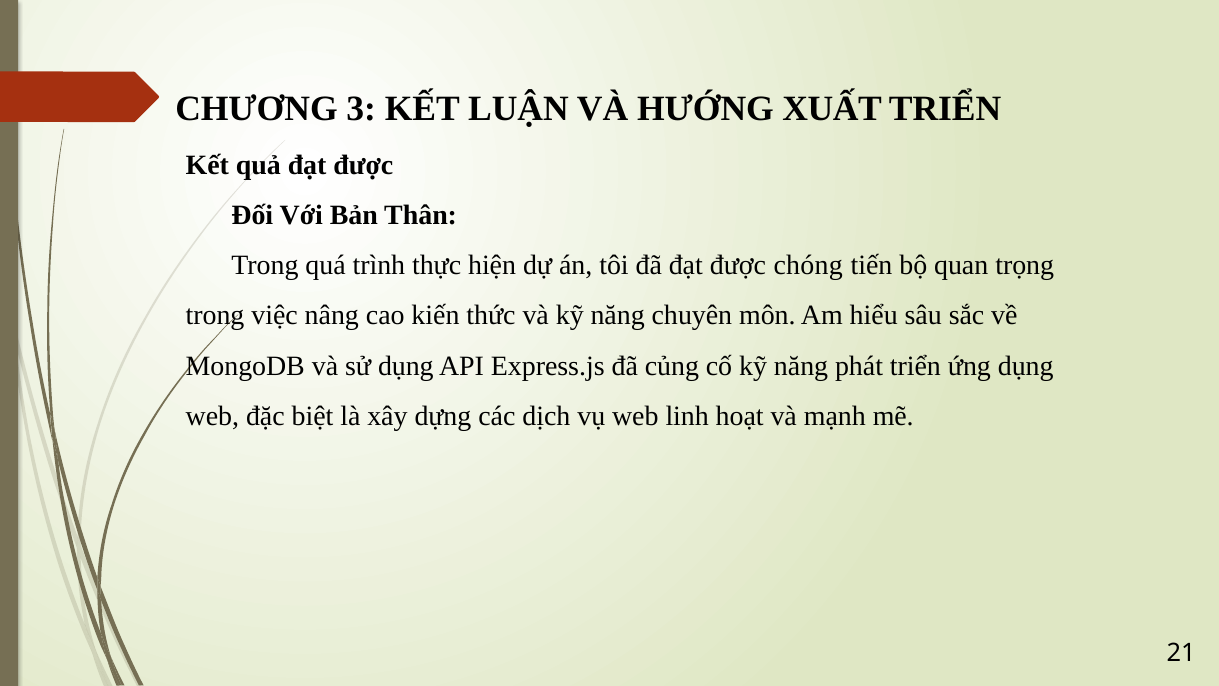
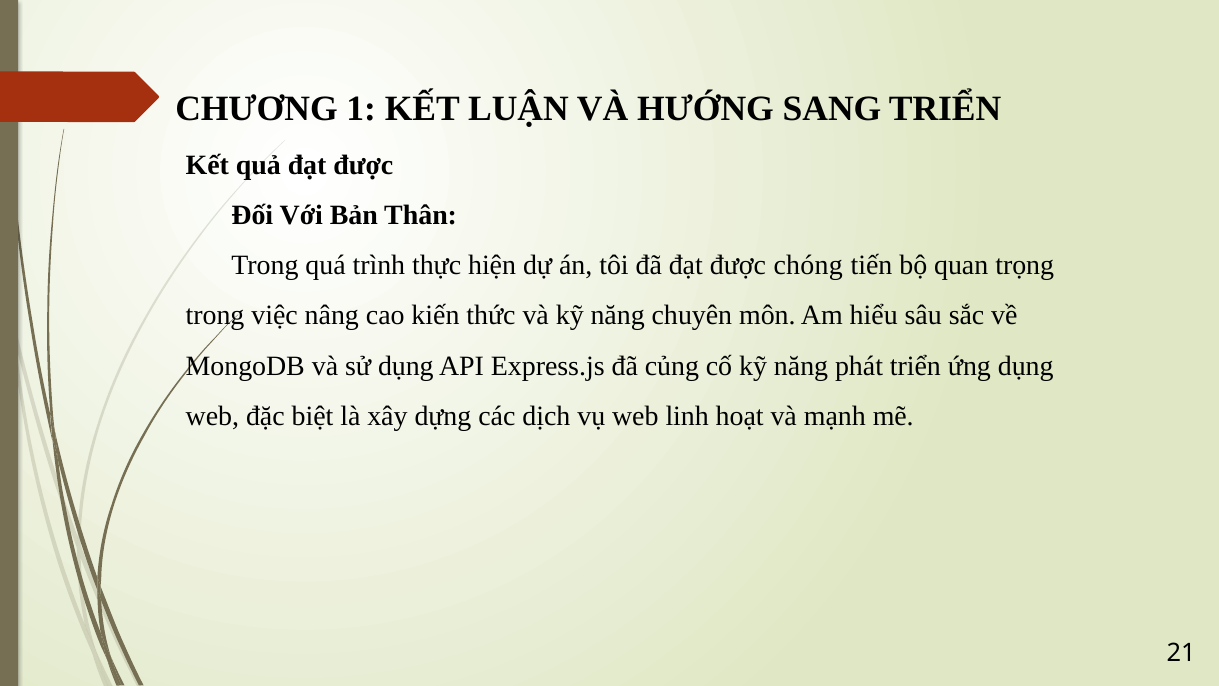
3: 3 -> 1
XUẤT: XUẤT -> SANG
